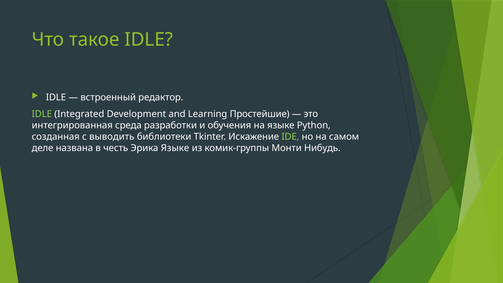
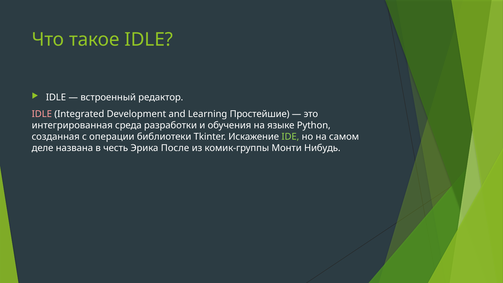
IDLE at (42, 114) colour: light green -> pink
выводить: выводить -> операции
Эрика Языке: Языке -> После
